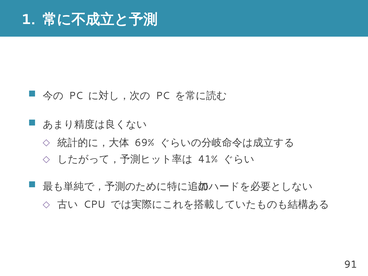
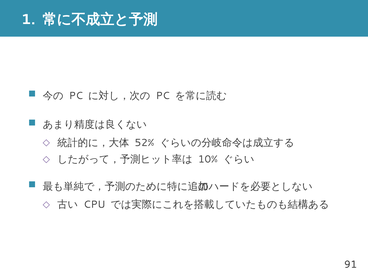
69%: 69% -> 52%
41%: 41% -> 10%
